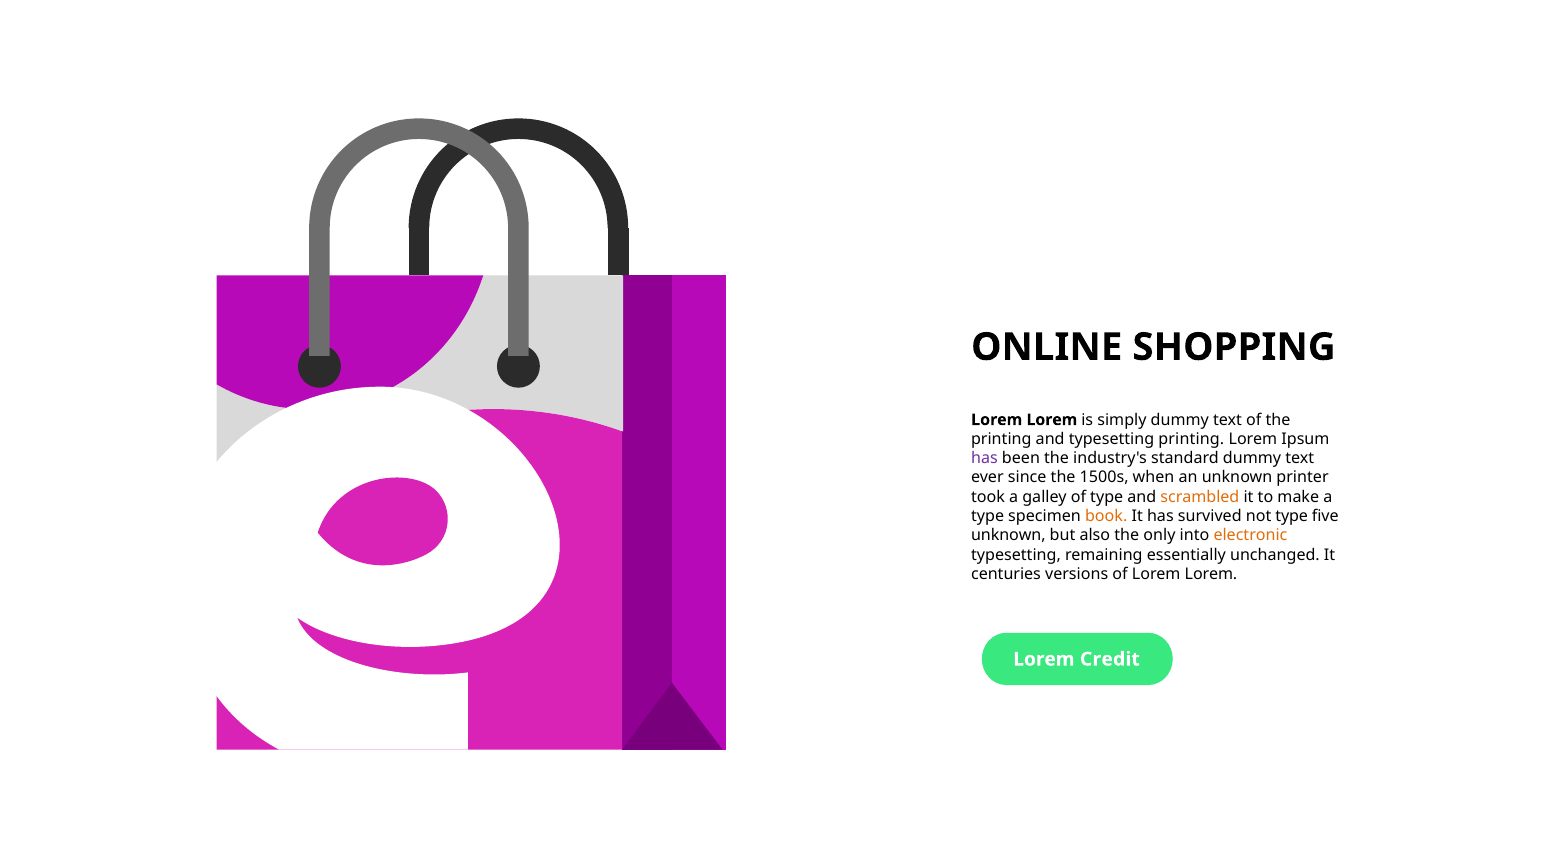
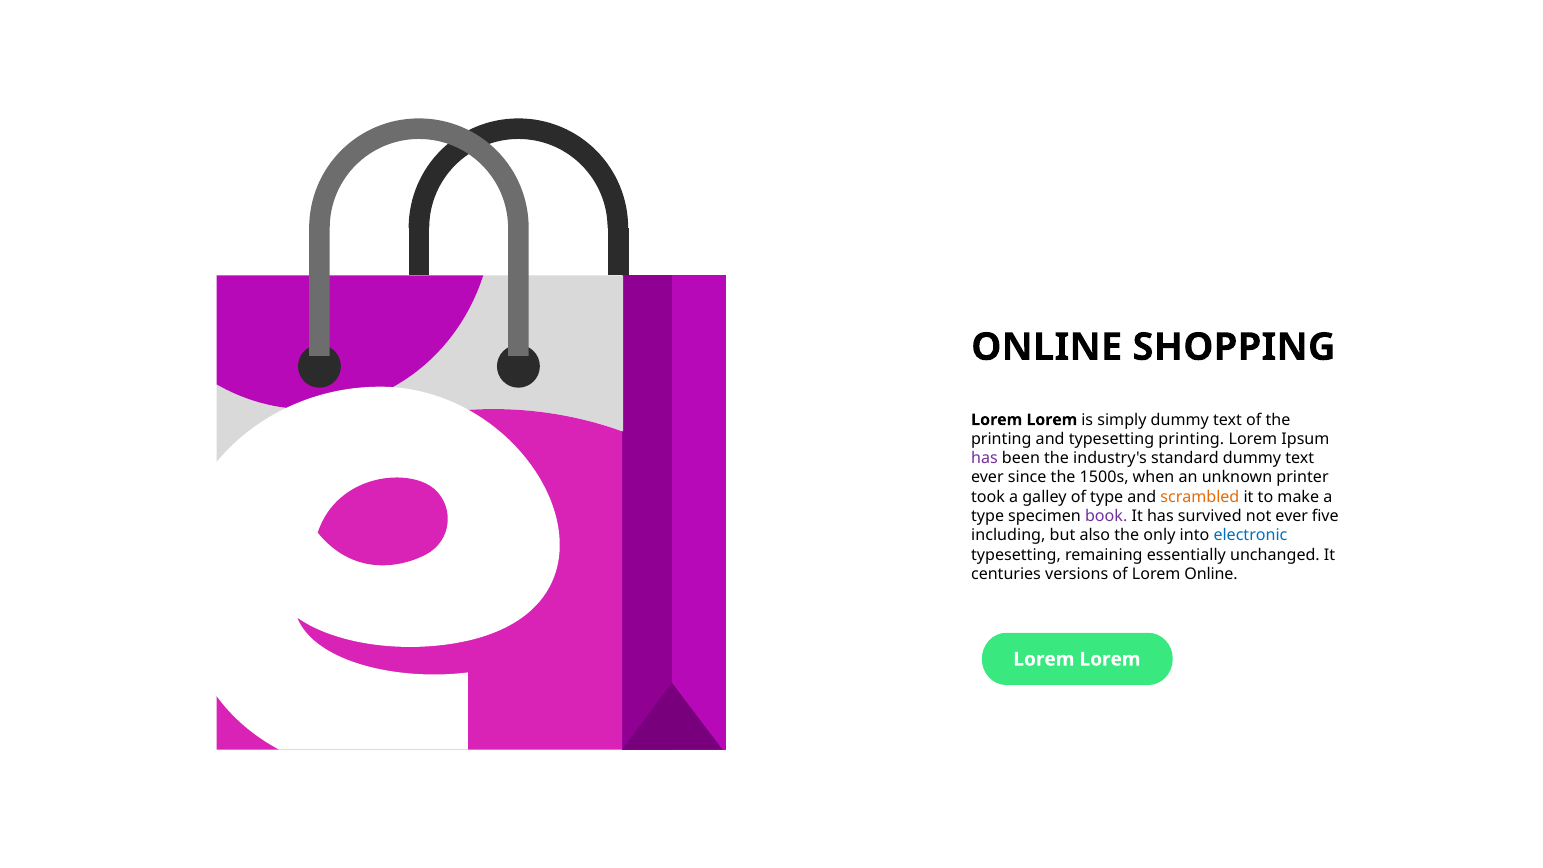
book colour: orange -> purple
not type: type -> ever
unknown at (1008, 535): unknown -> including
electronic colour: orange -> blue
of Lorem Lorem: Lorem -> Online
Credit at (1110, 659): Credit -> Lorem
